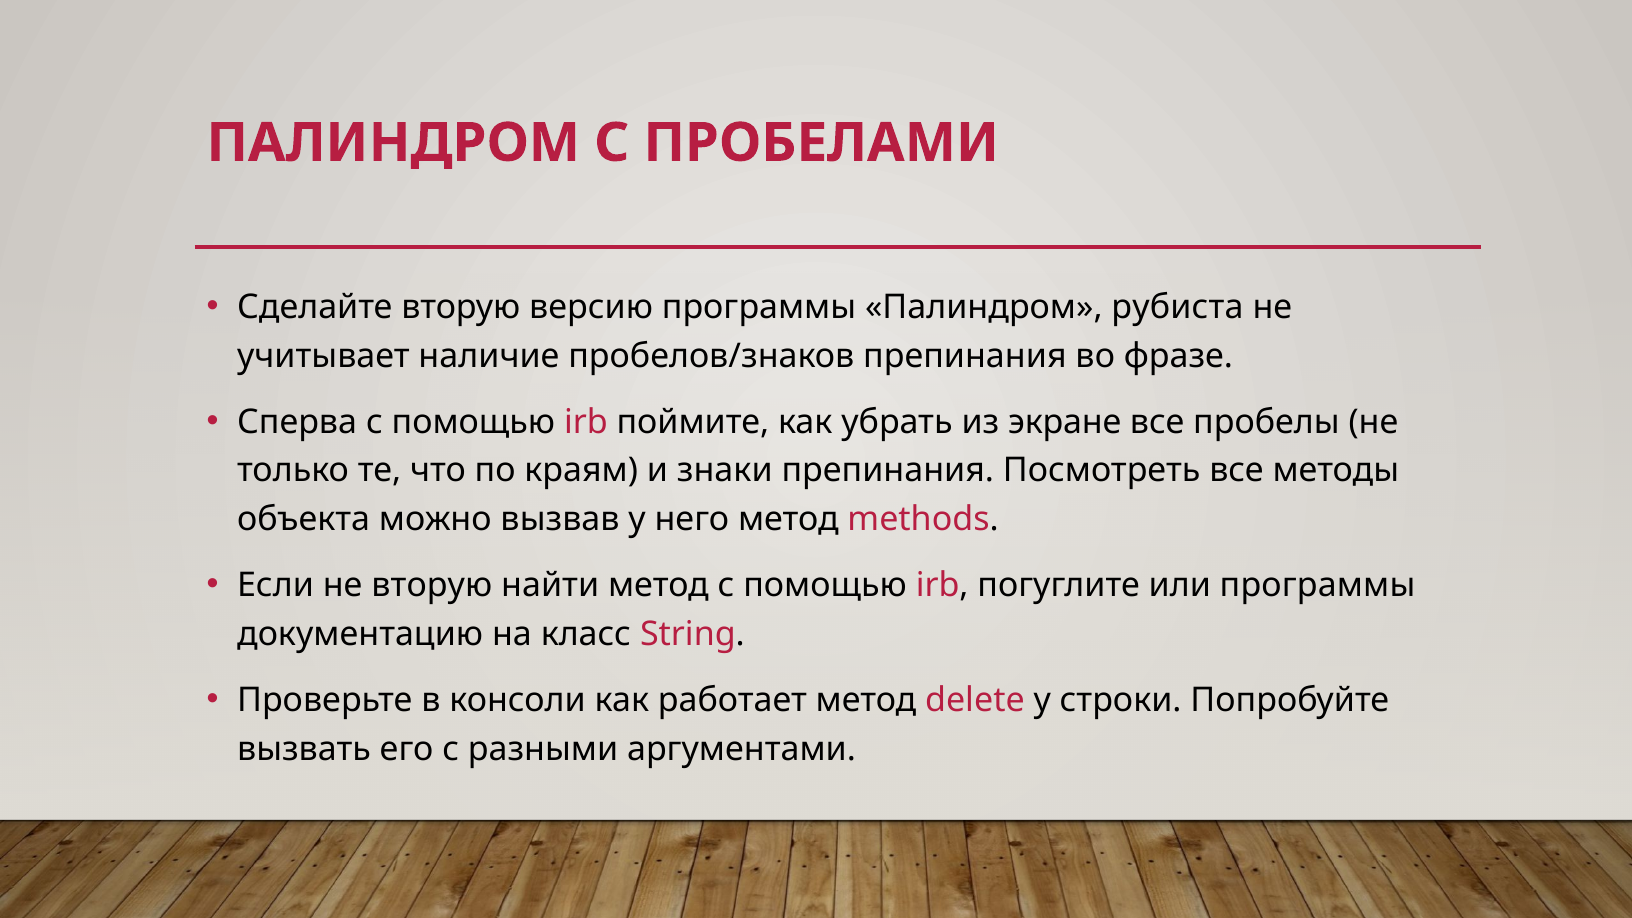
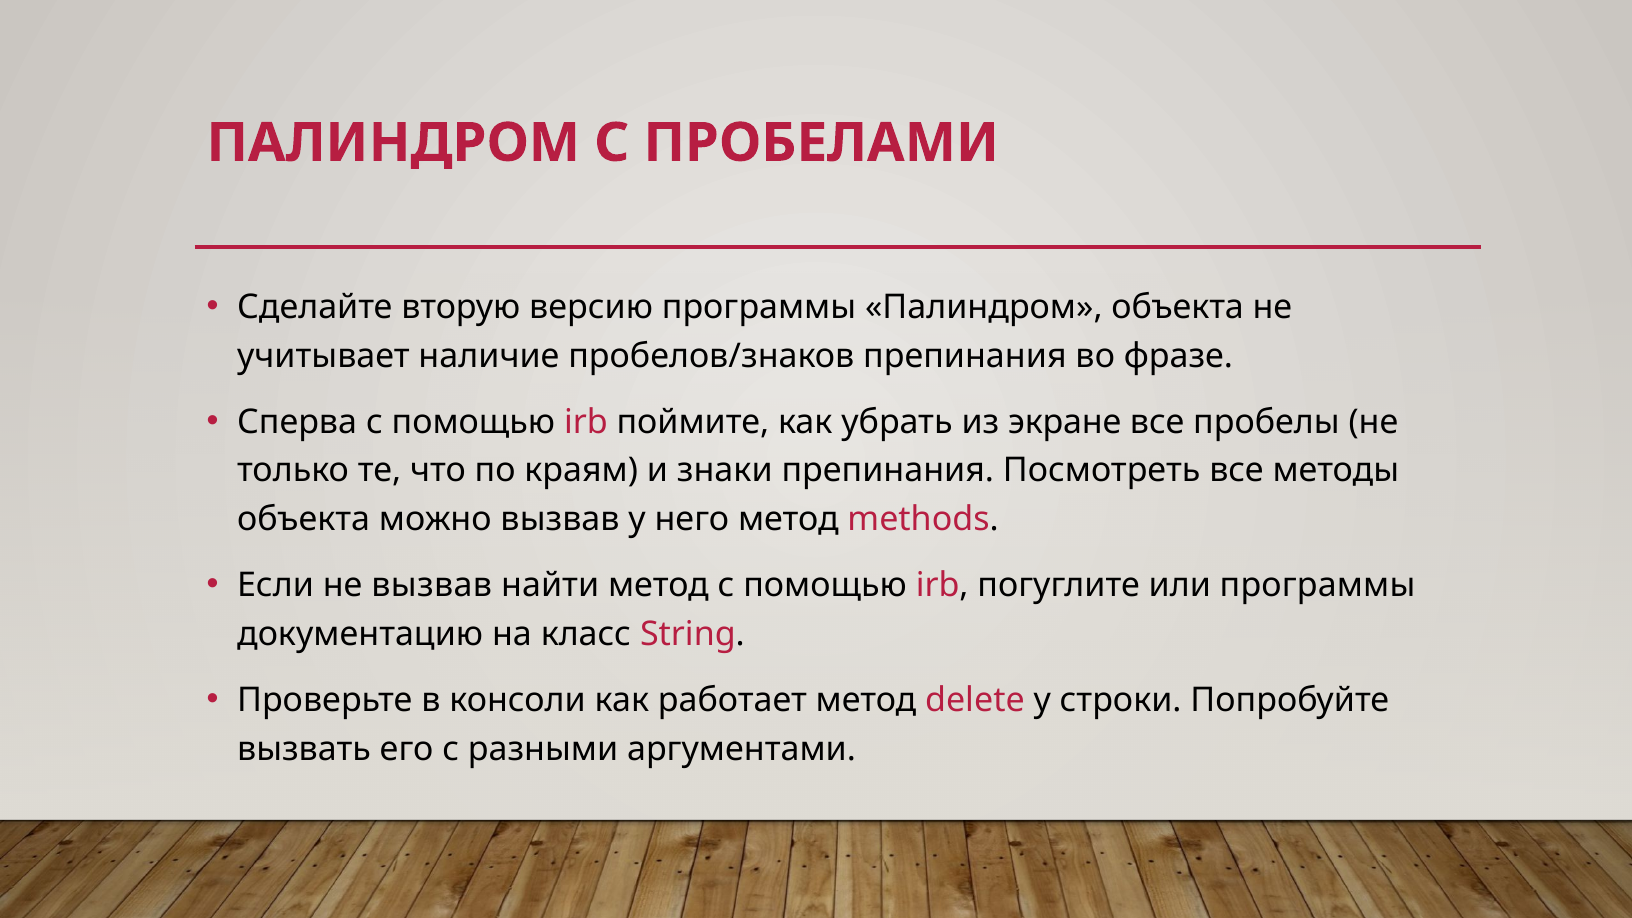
Палиндром рубиста: рубиста -> объекта
не вторую: вторую -> вызвав
